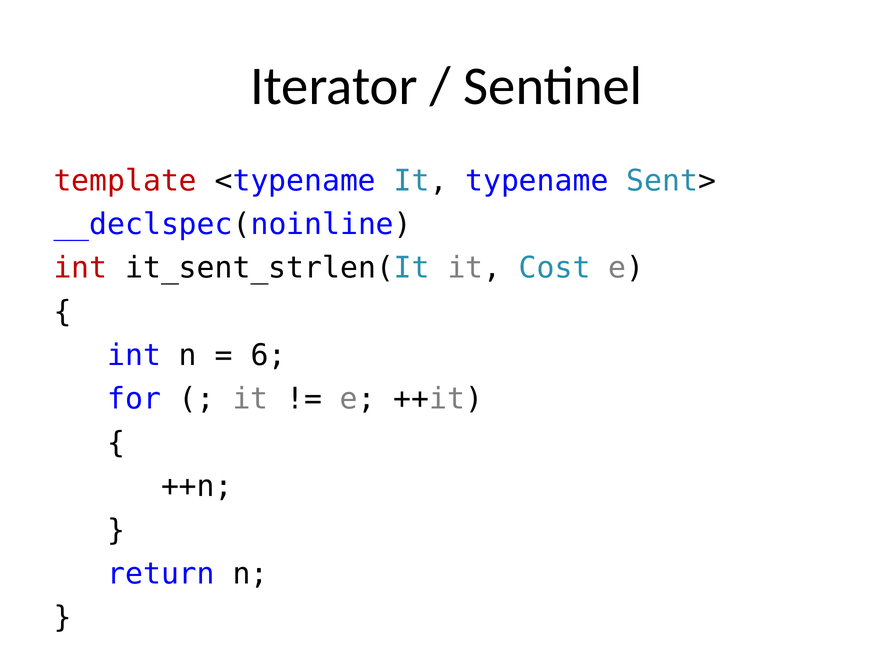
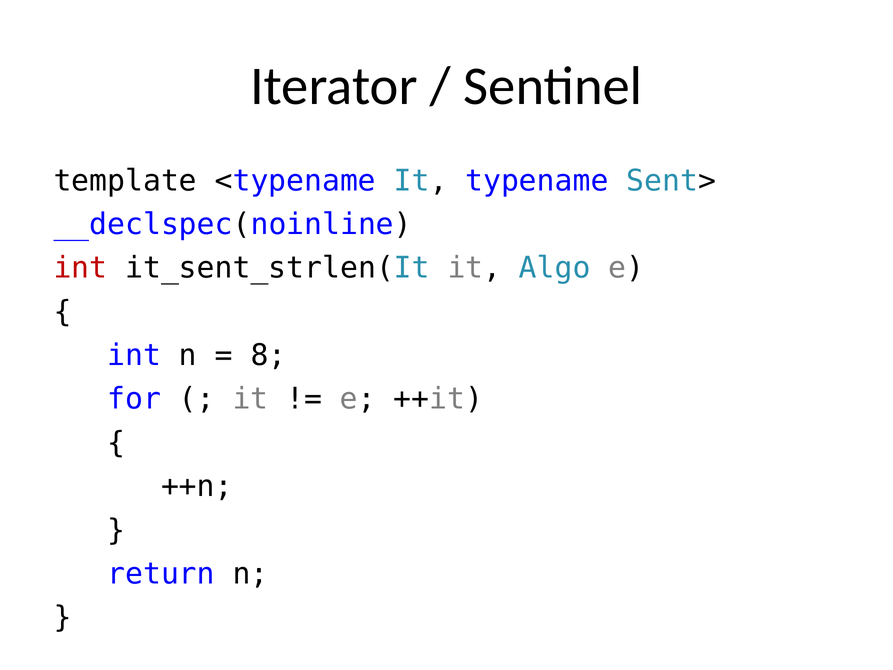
template colour: red -> black
Cost: Cost -> Algo
6: 6 -> 8
